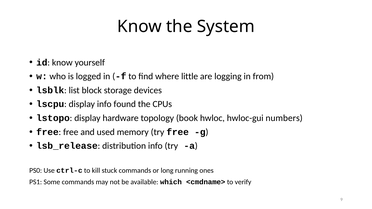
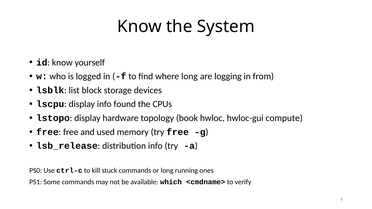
where little: little -> long
numbers: numbers -> compute
